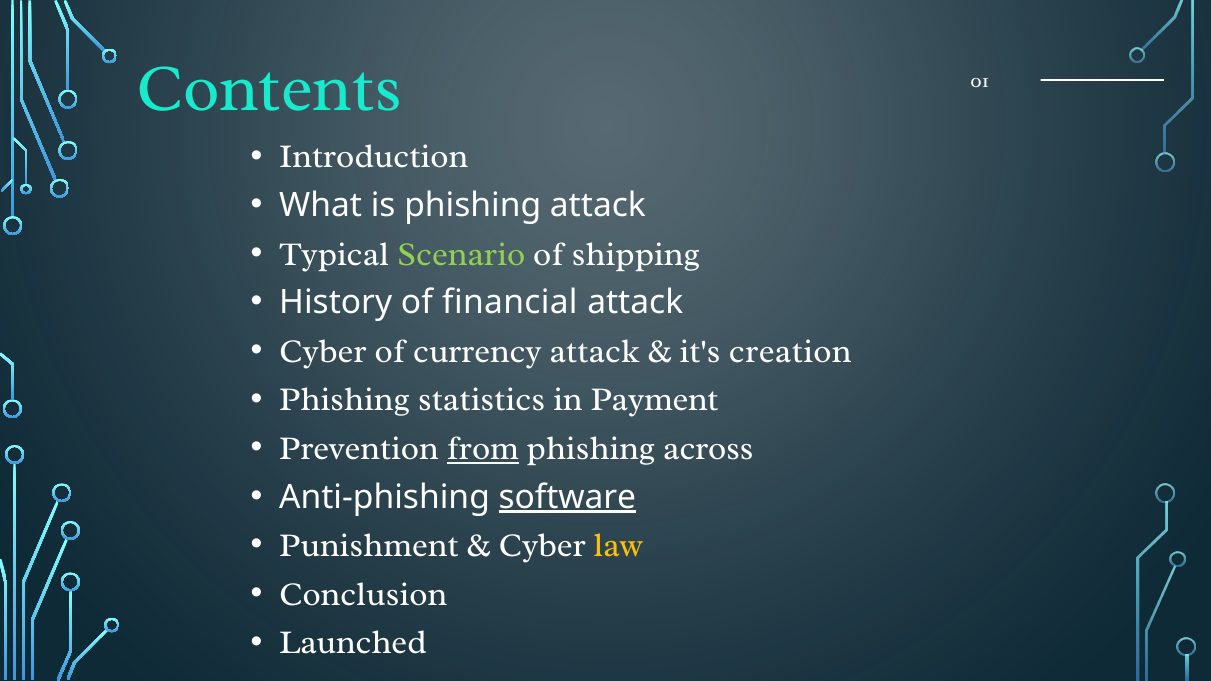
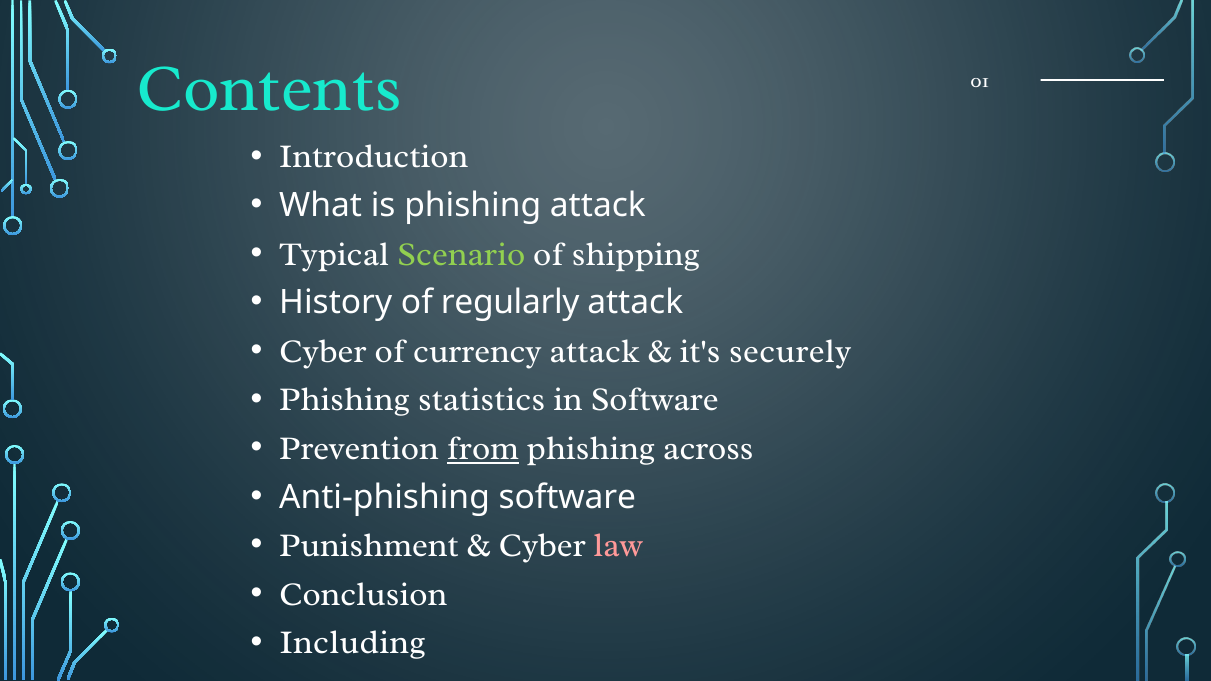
financial: financial -> regularly
creation: creation -> securely
in Payment: Payment -> Software
software at (567, 497) underline: present -> none
law colour: yellow -> pink
Launched: Launched -> Including
